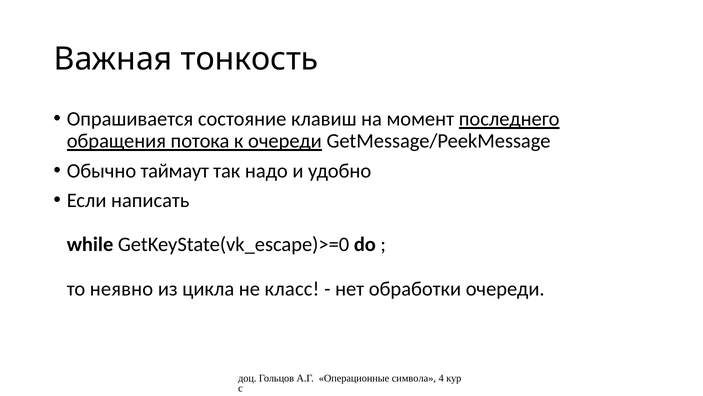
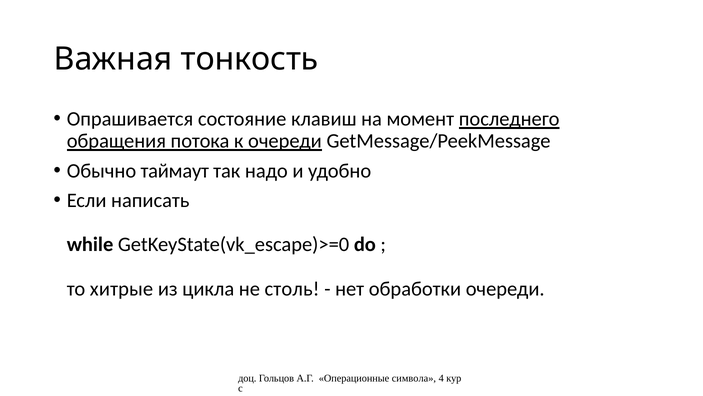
неявно: неявно -> хитрые
класс: класс -> столь
